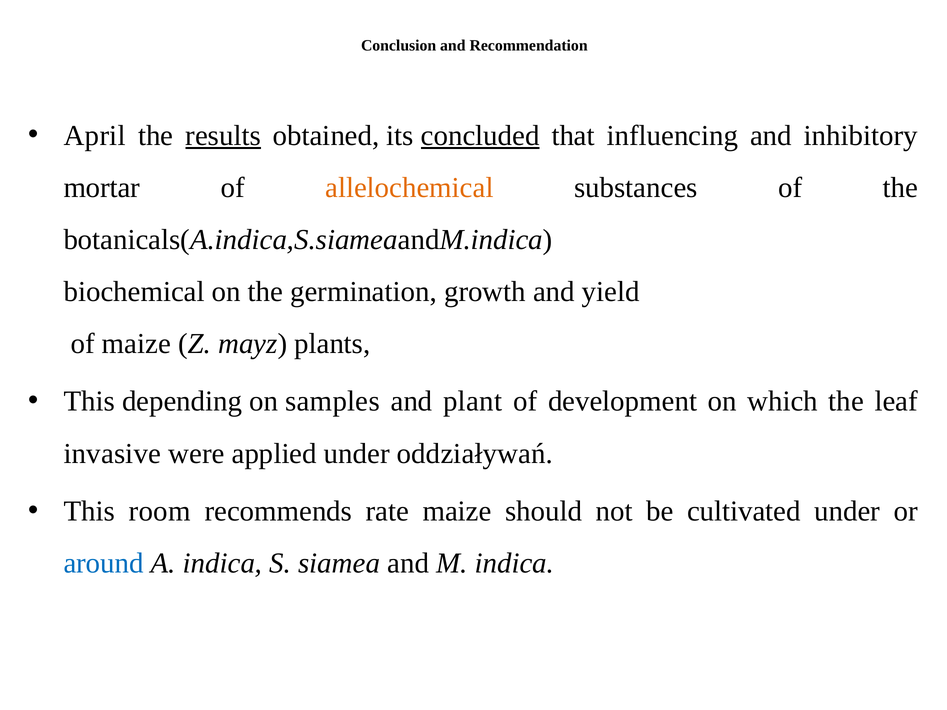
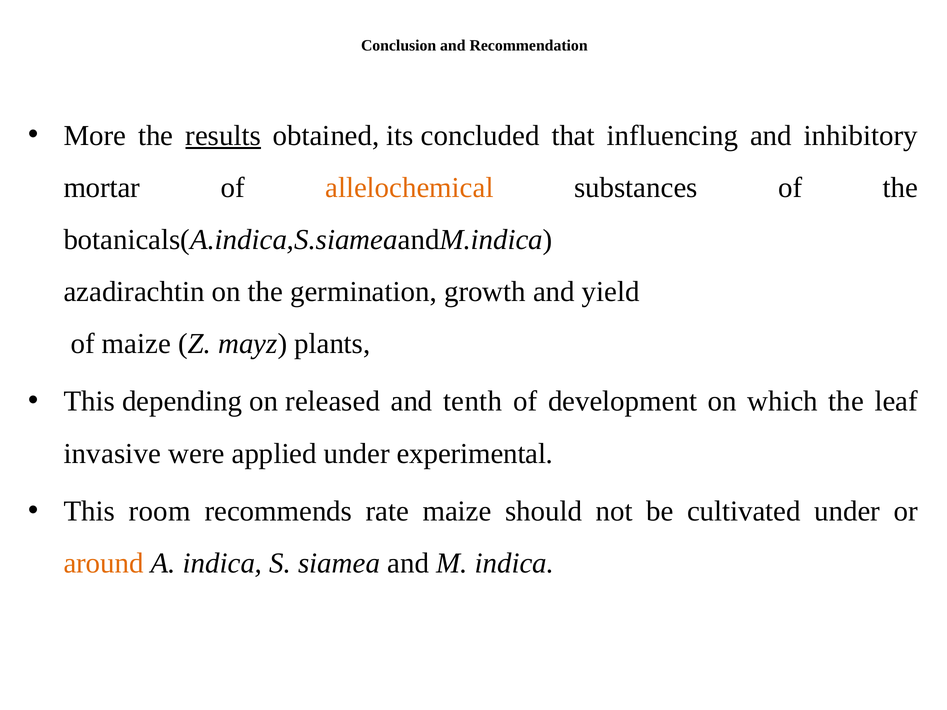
April: April -> More
concluded underline: present -> none
biochemical: biochemical -> azadirachtin
samples: samples -> released
plant: plant -> tenth
oddziaływań: oddziaływań -> experimental
around colour: blue -> orange
